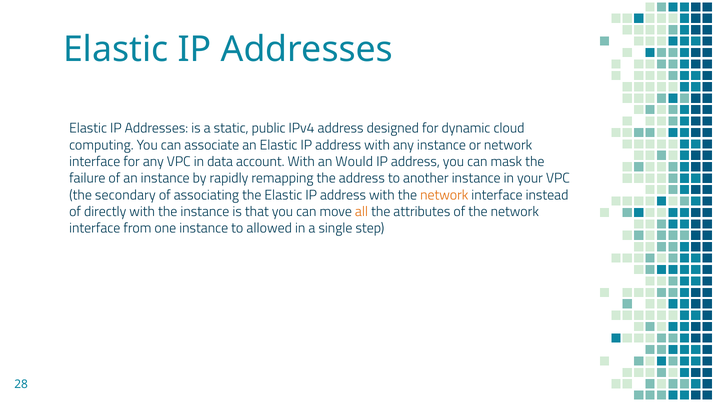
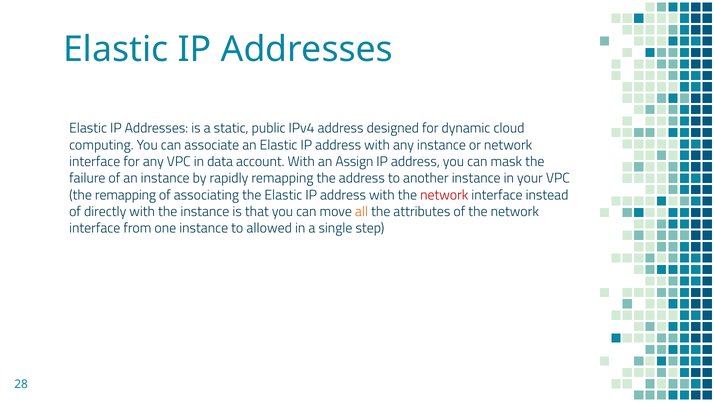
Would: Would -> Assign
the secondary: secondary -> remapping
network at (444, 195) colour: orange -> red
